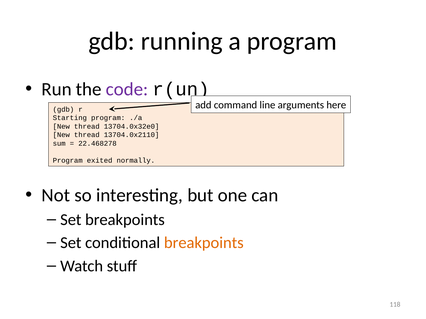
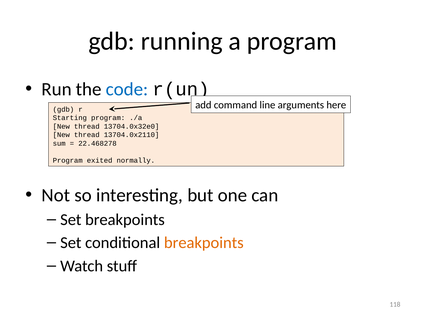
code colour: purple -> blue
